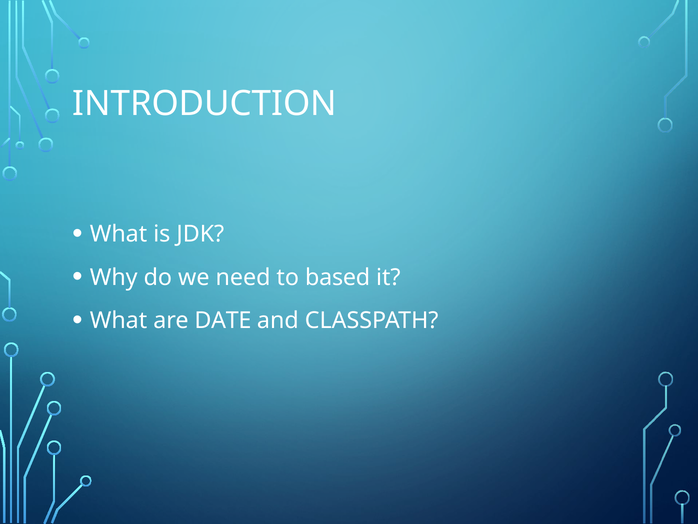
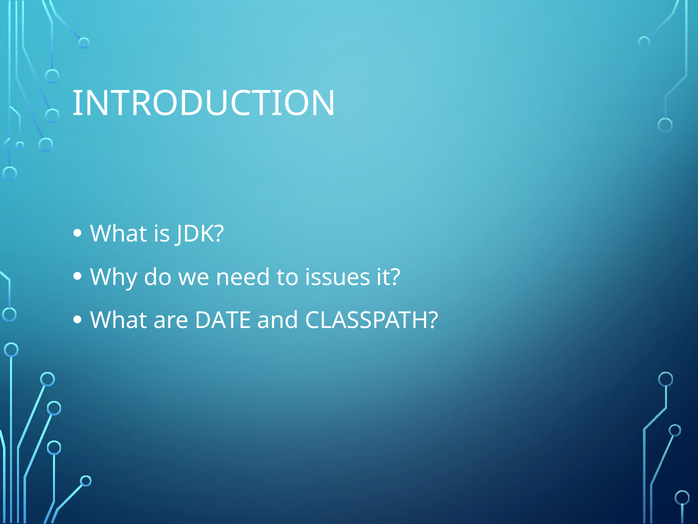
based: based -> issues
